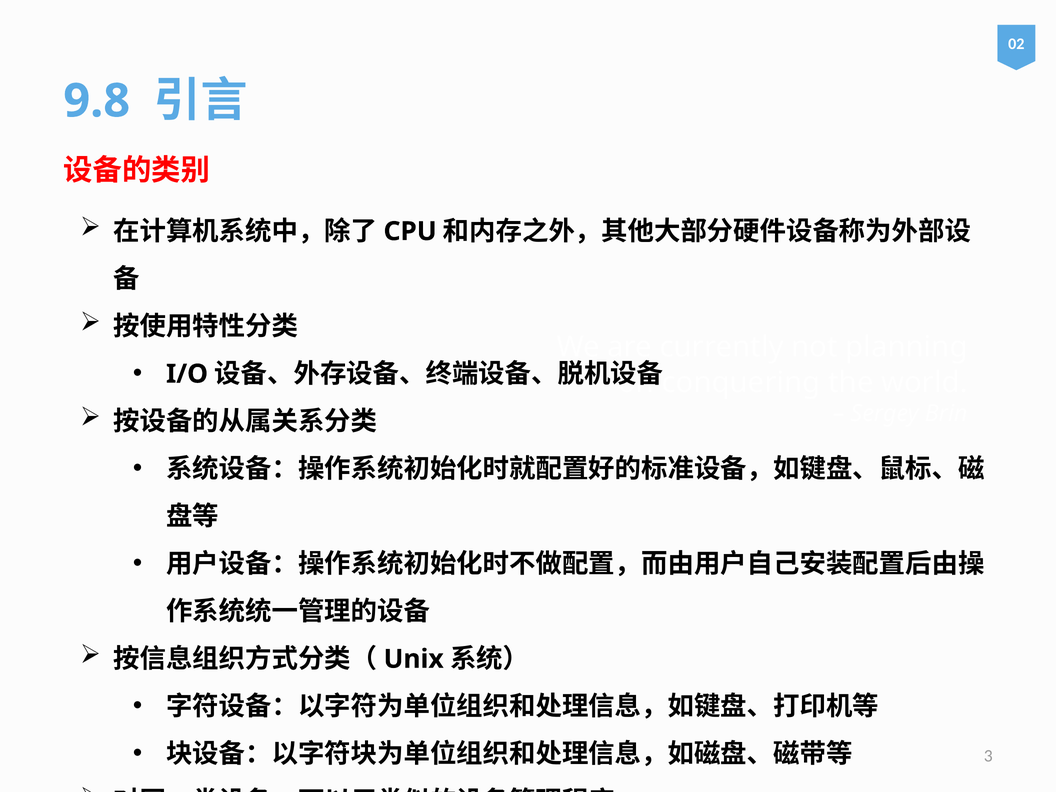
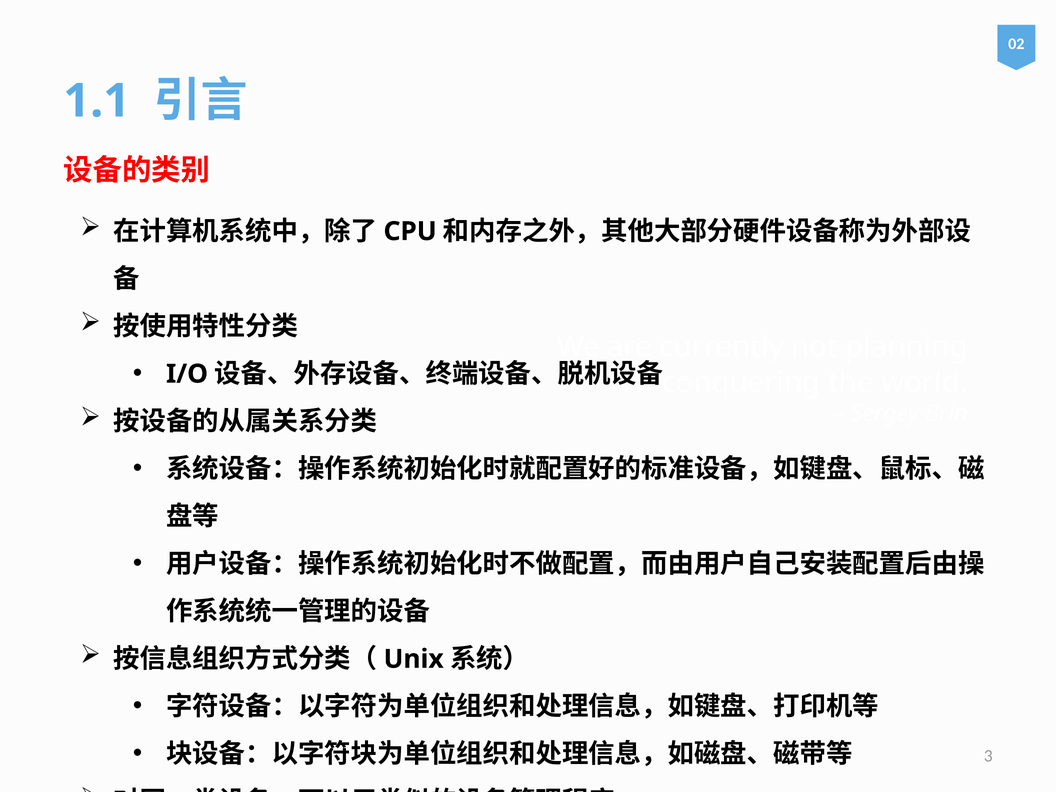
9.8: 9.8 -> 1.1
